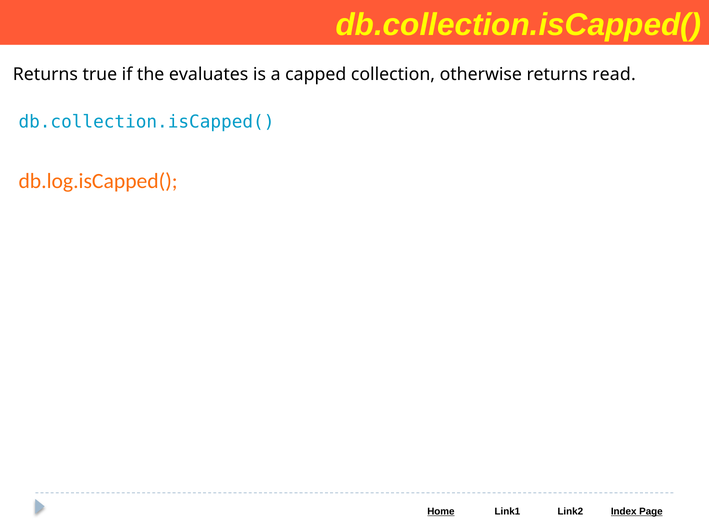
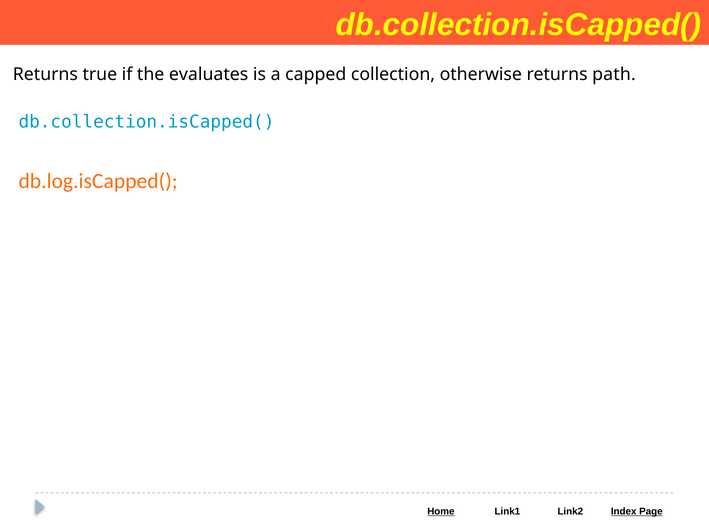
read: read -> path
